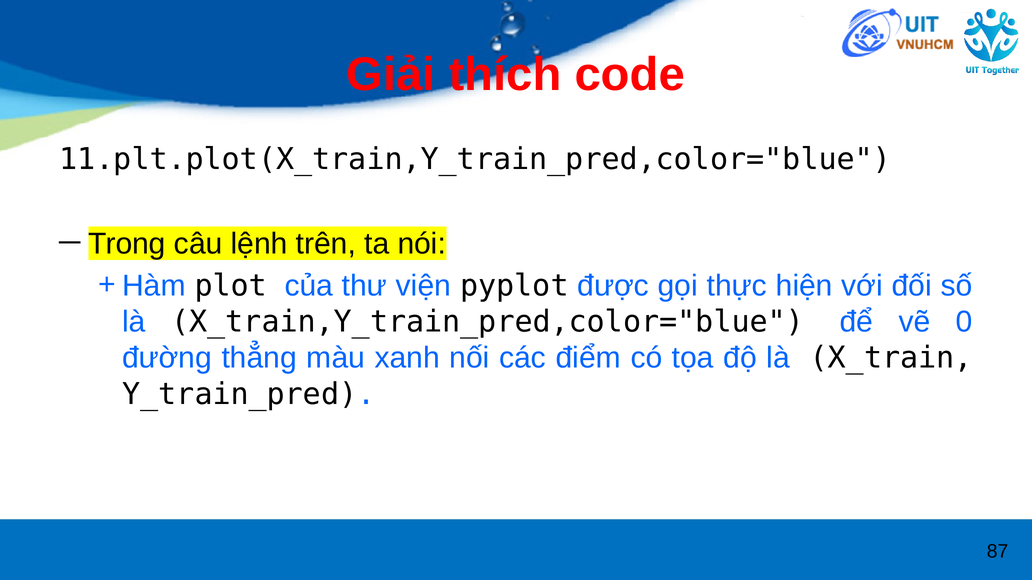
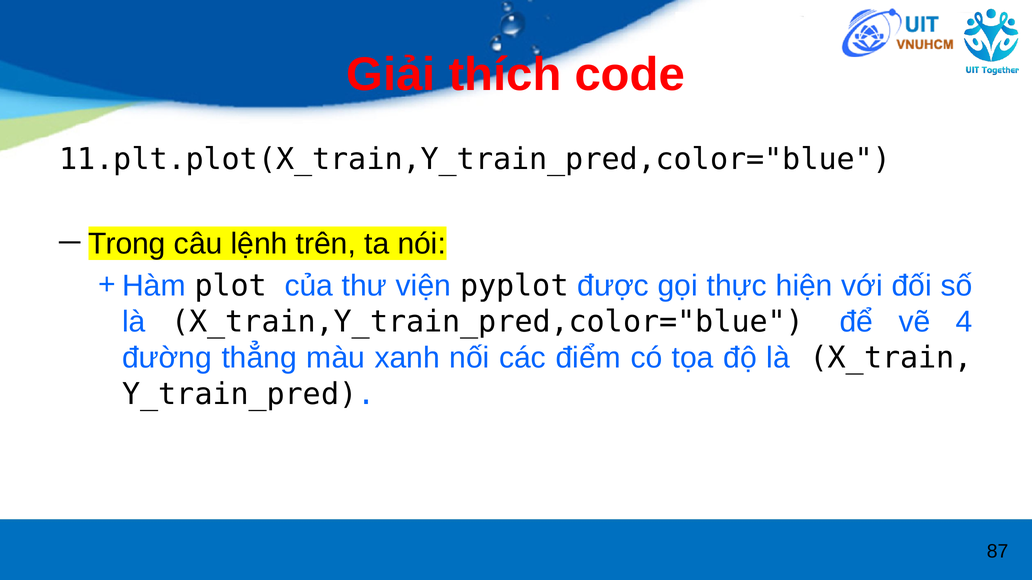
0: 0 -> 4
